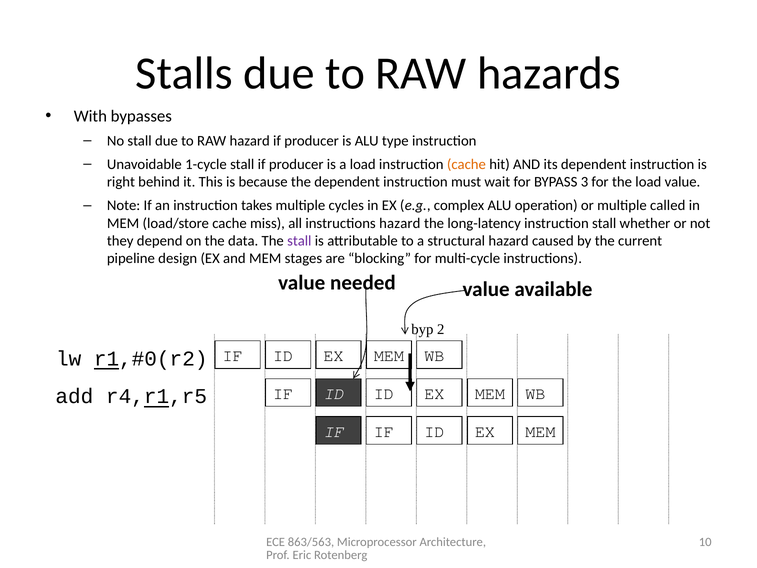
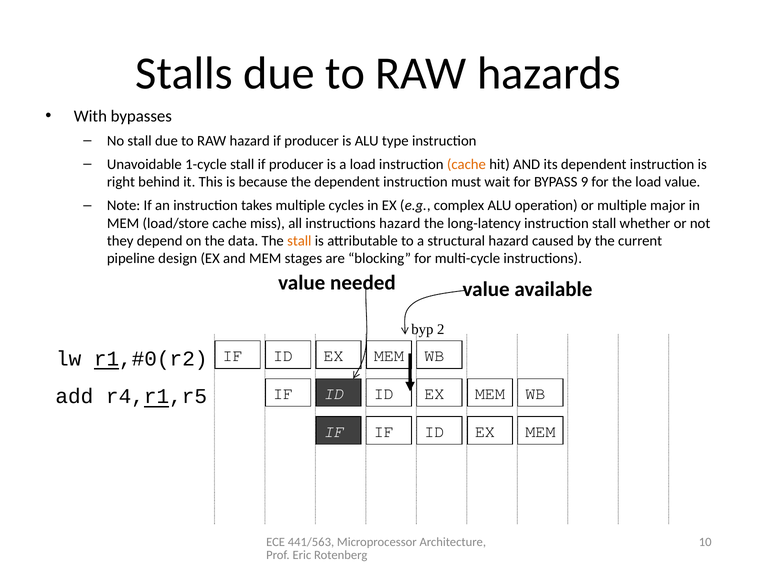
3: 3 -> 9
called: called -> major
stall at (299, 241) colour: purple -> orange
863/563: 863/563 -> 441/563
